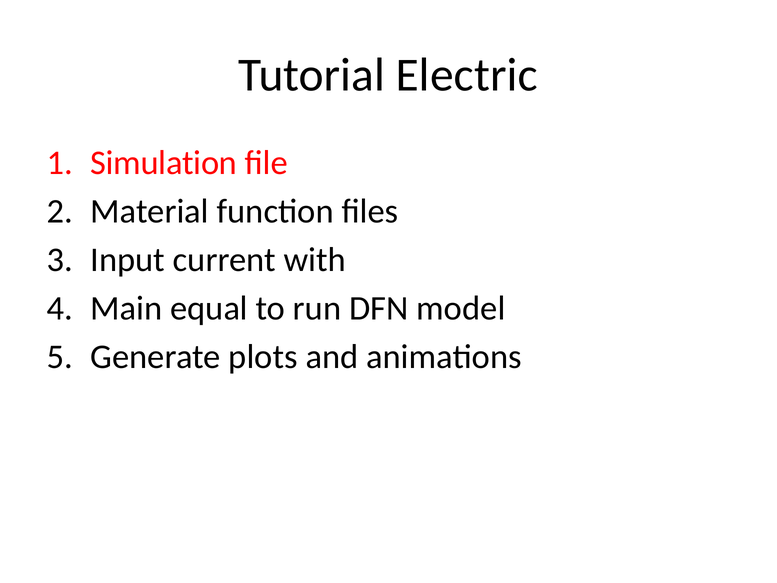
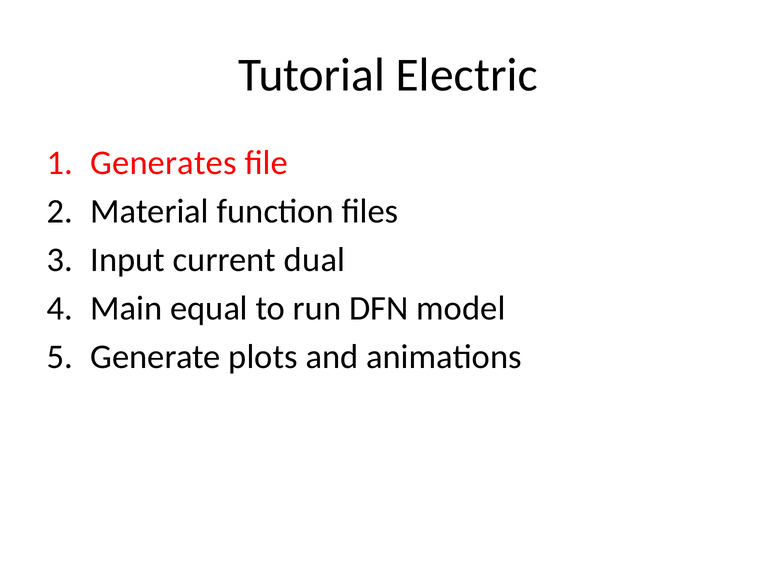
Simulation: Simulation -> Generates
with: with -> dual
